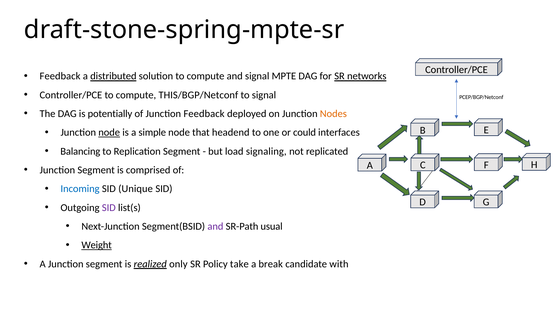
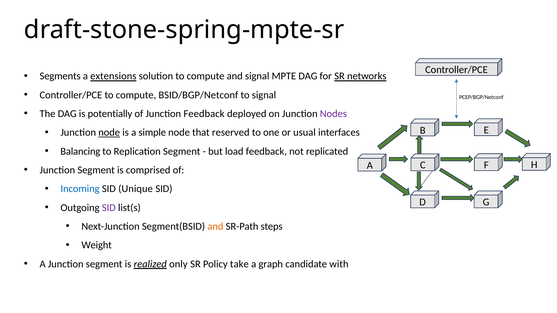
Feedback at (60, 76): Feedback -> Segments
distributed: distributed -> extensions
THIS/BGP/Netconf: THIS/BGP/Netconf -> BSID/BGP/Netconf
Nodes colour: orange -> purple
headend: headend -> reserved
could: could -> usual
load signaling: signaling -> feedback
and at (215, 227) colour: purple -> orange
usual: usual -> steps
Weight underline: present -> none
break: break -> graph
